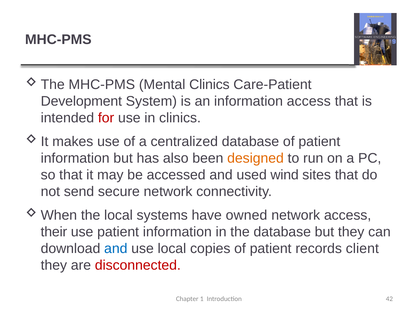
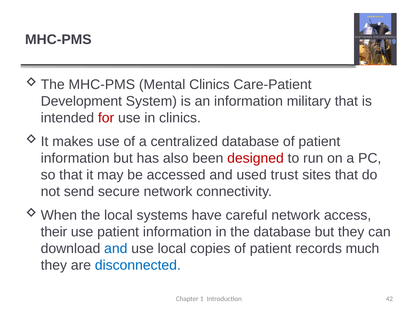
information access: access -> military
designed colour: orange -> red
wind: wind -> trust
owned: owned -> careful
client: client -> much
disconnected colour: red -> blue
